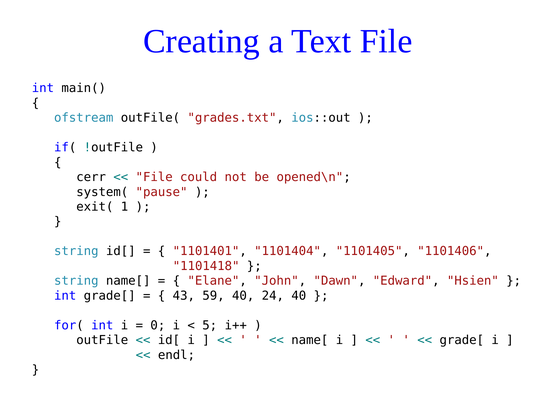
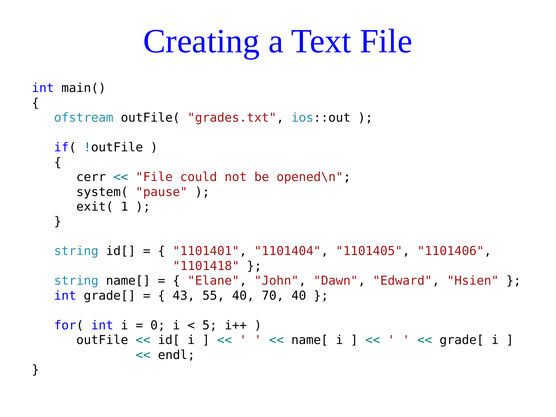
59: 59 -> 55
24: 24 -> 70
